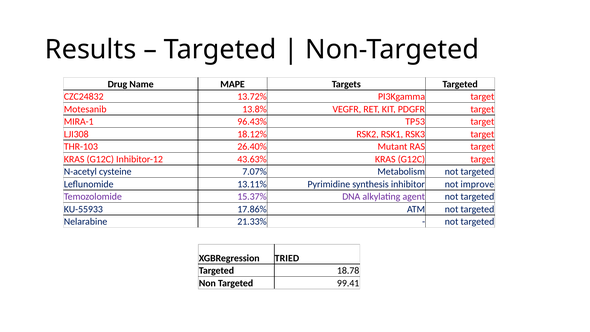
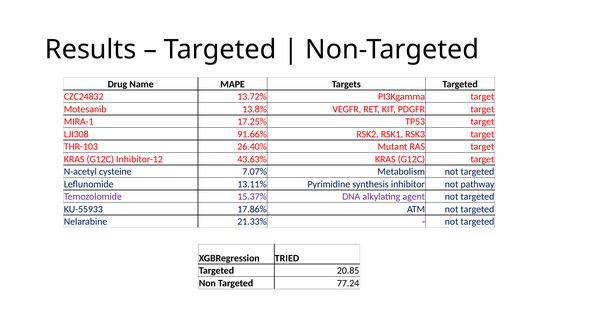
96.43%: 96.43% -> 17.25%
18.12%: 18.12% -> 91.66%
improve: improve -> pathway
18.78: 18.78 -> 20.85
99.41: 99.41 -> 77.24
